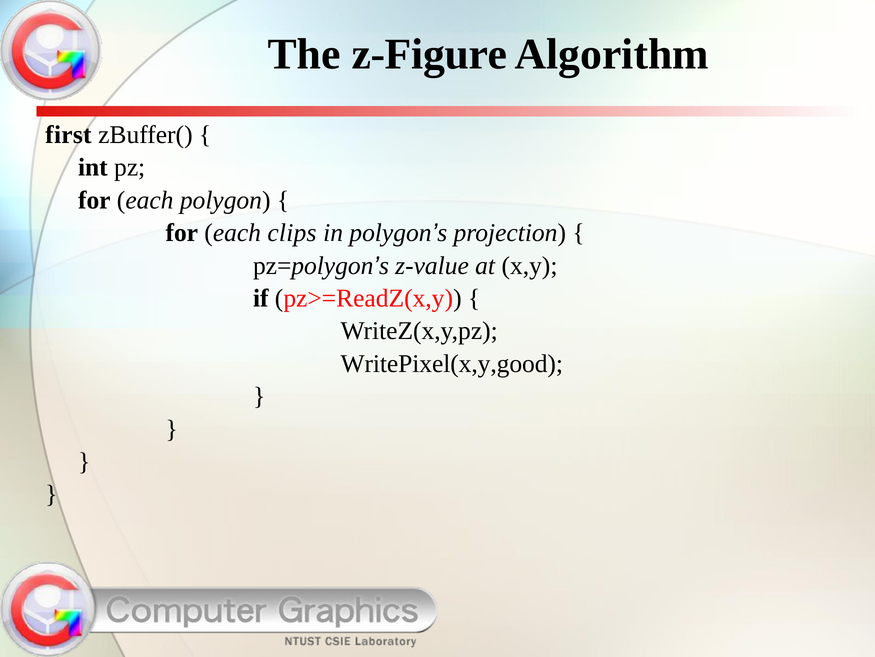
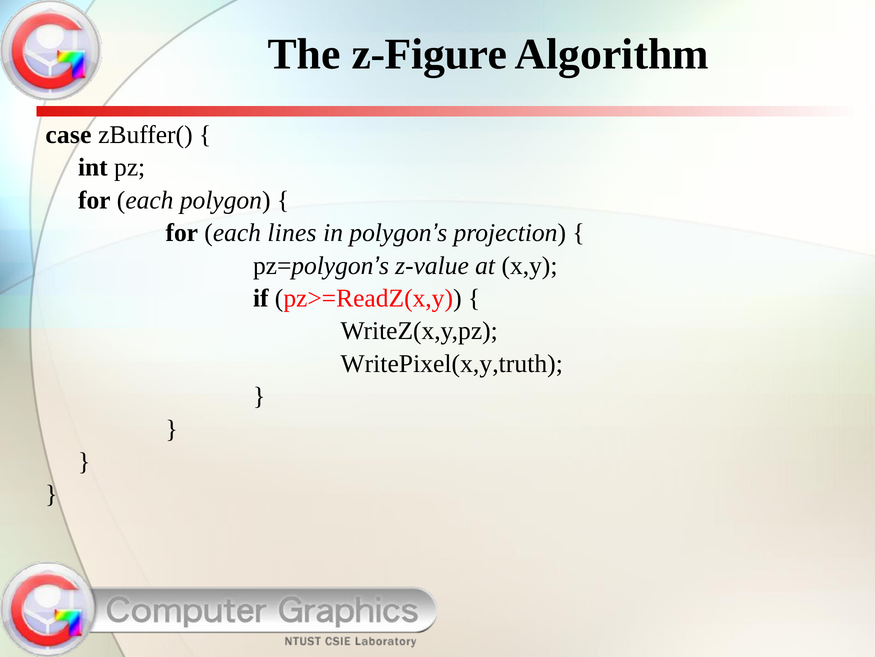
first: first -> case
clips: clips -> lines
WritePixel(x,y,good: WritePixel(x,y,good -> WritePixel(x,y,truth
